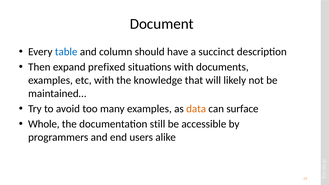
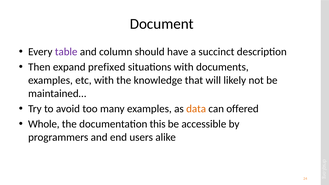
table colour: blue -> purple
surface: surface -> offered
still: still -> this
